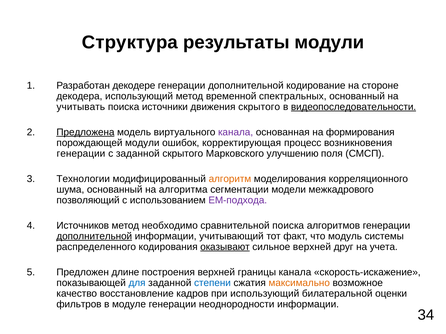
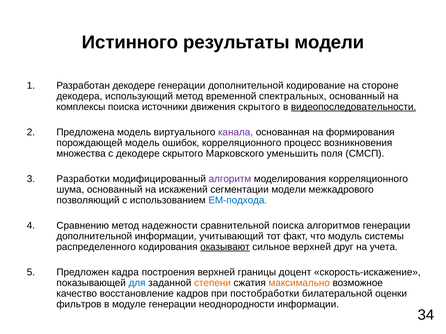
Структура: Структура -> Истинного
результаты модули: модули -> модели
учитывать: учитывать -> комплексы
Предложена underline: present -> none
порождающей модули: модули -> модель
ошибок корректирующая: корректирующая -> корреляционного
генерации at (81, 154): генерации -> множества
с заданной: заданной -> декодере
улучшению: улучшению -> уменьшить
Технологии: Технологии -> Разработки
алгоритм colour: orange -> purple
алгоритма: алгоритма -> искажений
EM-подхода colour: purple -> blue
Источников: Источников -> Сравнению
необходимо: необходимо -> надежности
дополнительной at (94, 236) underline: present -> none
длине: длине -> кадра
границы канала: канала -> доцент
степени colour: blue -> orange
при использующий: использующий -> постобработки
